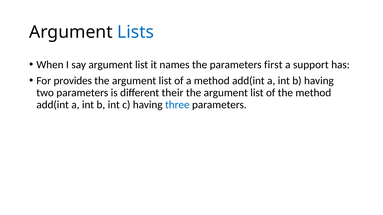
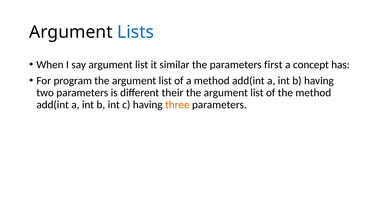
names: names -> similar
support: support -> concept
provides: provides -> program
three colour: blue -> orange
